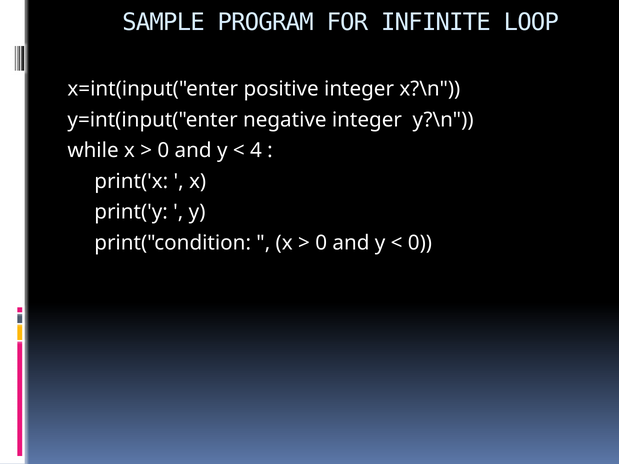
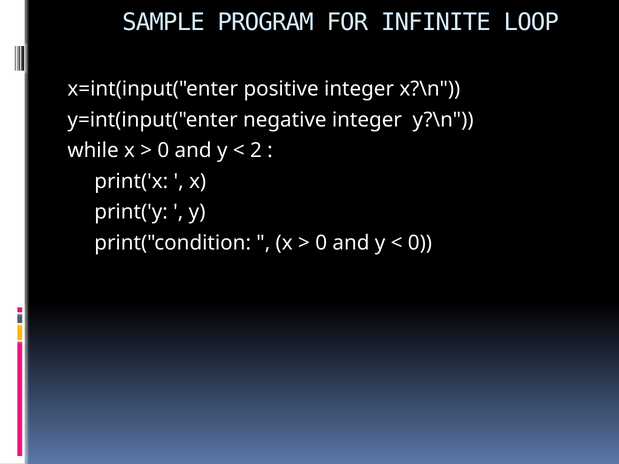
4: 4 -> 2
